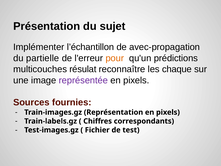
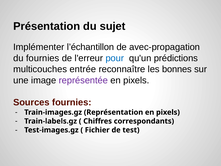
du partielle: partielle -> fournies
pour colour: orange -> blue
résulat: résulat -> entrée
chaque: chaque -> bonnes
